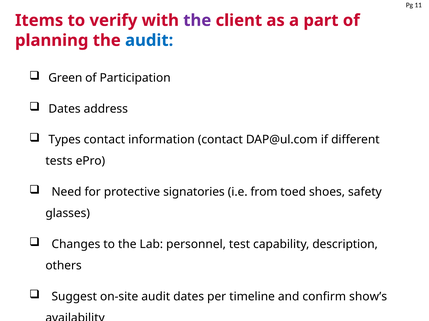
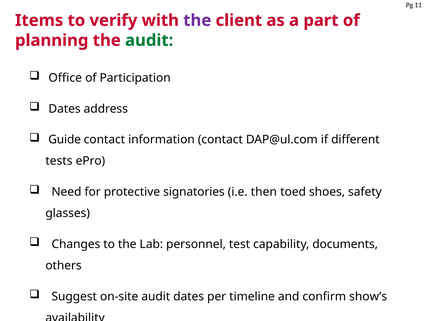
audit at (149, 41) colour: blue -> green
Green: Green -> Office
Types: Types -> Guide
from: from -> then
description: description -> documents
